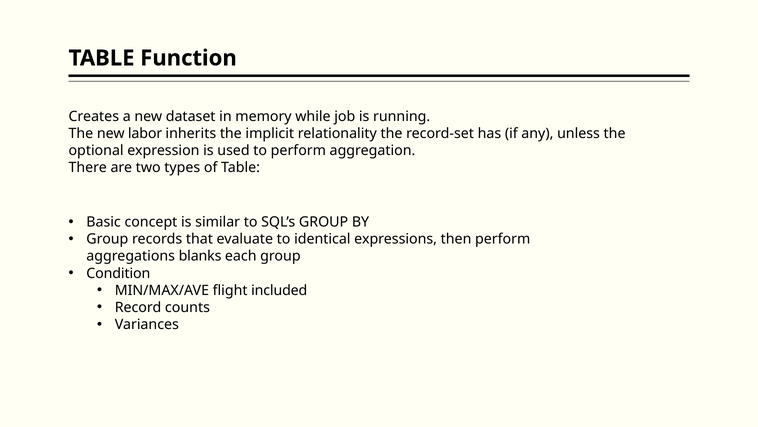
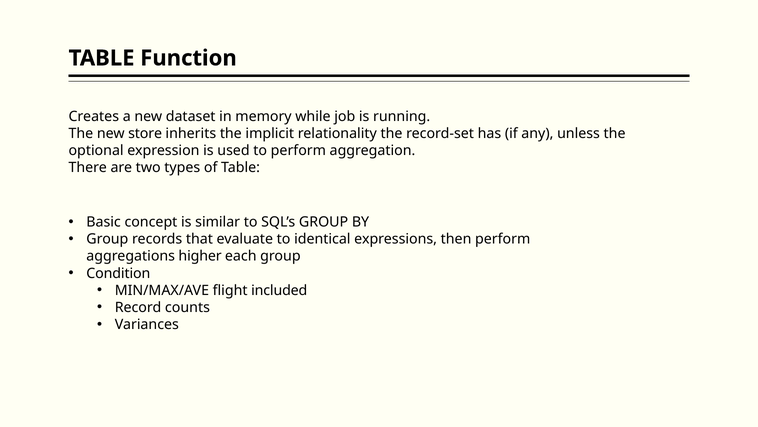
labor: labor -> store
blanks: blanks -> higher
